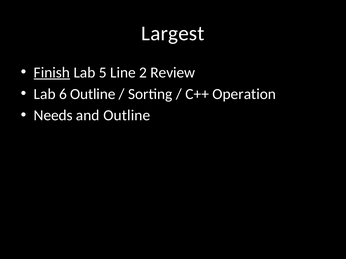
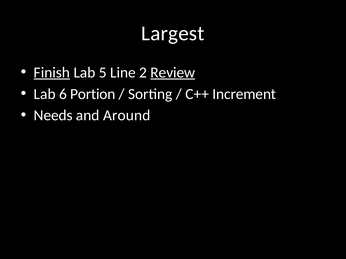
Review underline: none -> present
6 Outline: Outline -> Portion
Operation: Operation -> Increment
and Outline: Outline -> Around
